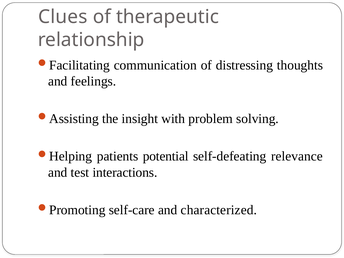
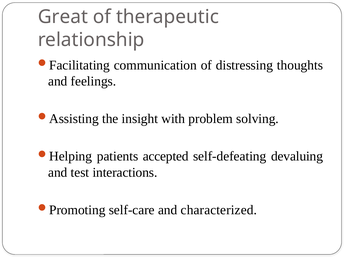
Clues: Clues -> Great
potential: potential -> accepted
relevance: relevance -> devaluing
